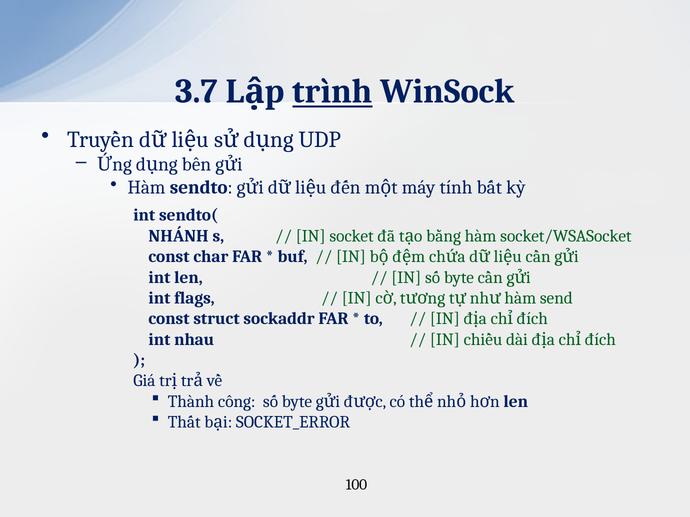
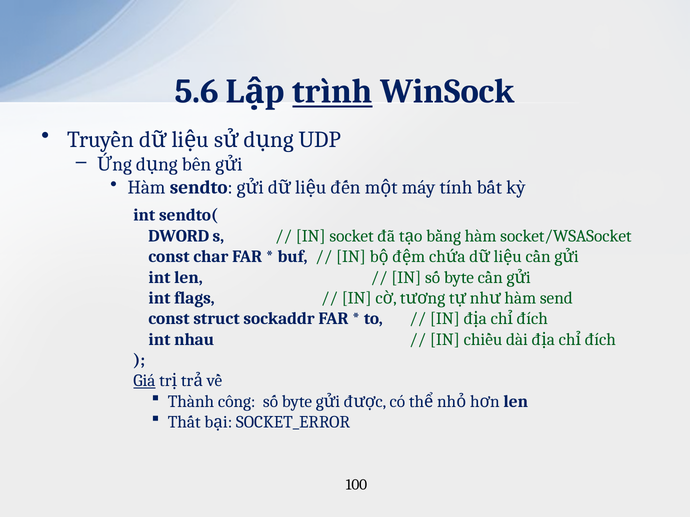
3.7: 3.7 -> 5.6
NHÁNH: NHÁNH -> DWORD
Giá underline: none -> present
